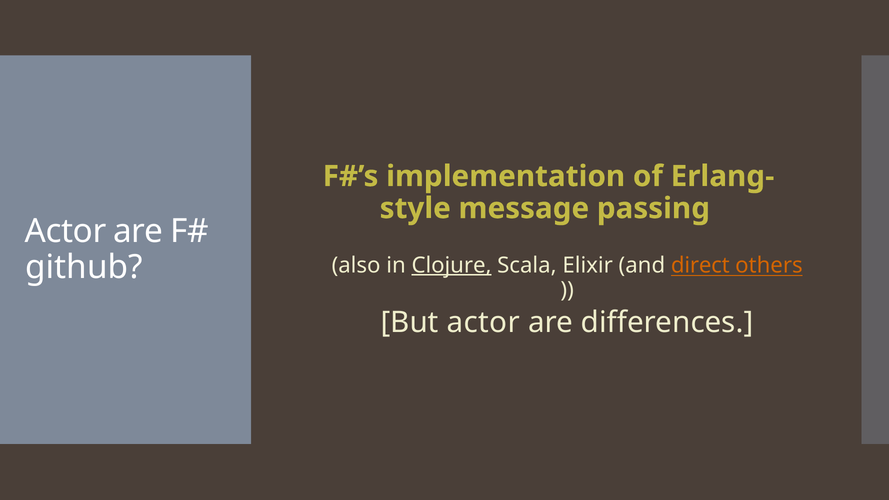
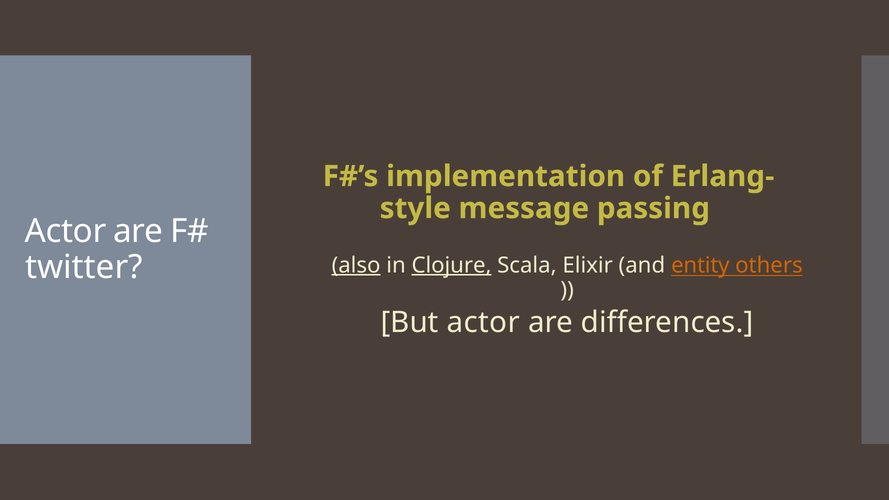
github: github -> twitter
also underline: none -> present
direct: direct -> entity
